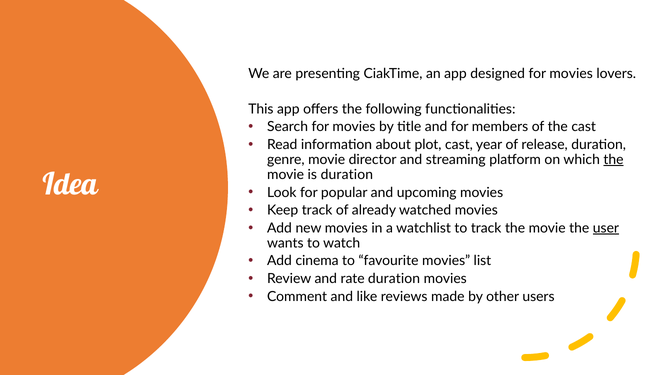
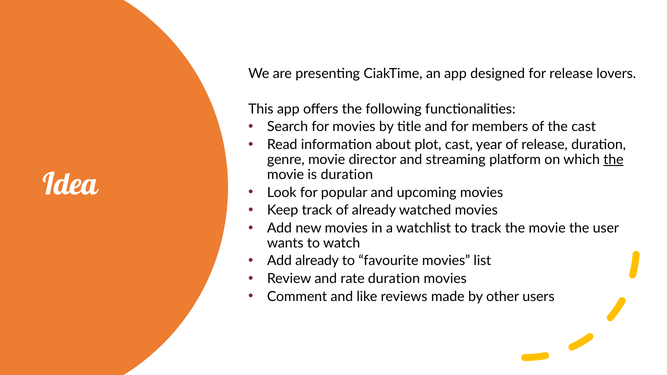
designed for movies: movies -> release
user underline: present -> none
Add cinema: cinema -> already
